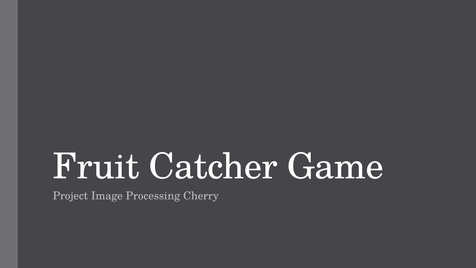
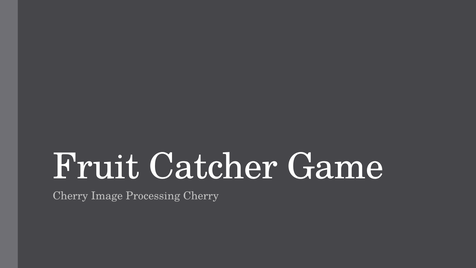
Project at (70, 196): Project -> Cherry
